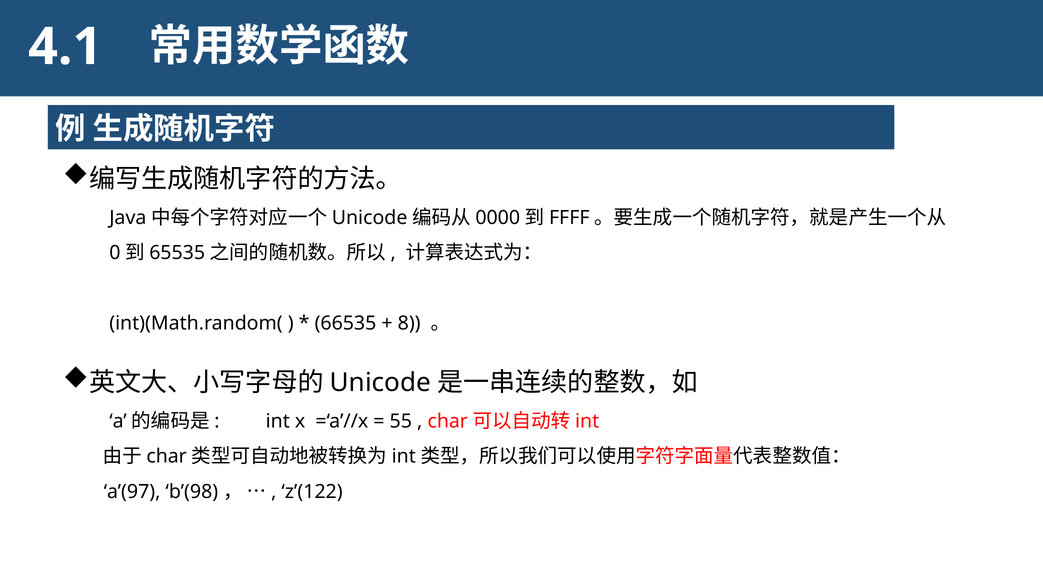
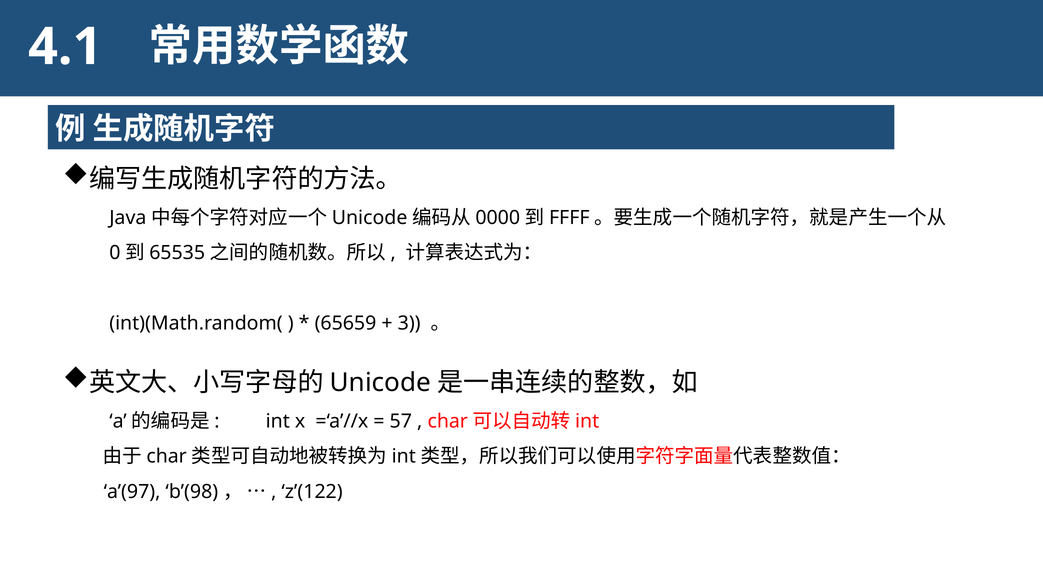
66535: 66535 -> 65659
8: 8 -> 3
55: 55 -> 57
